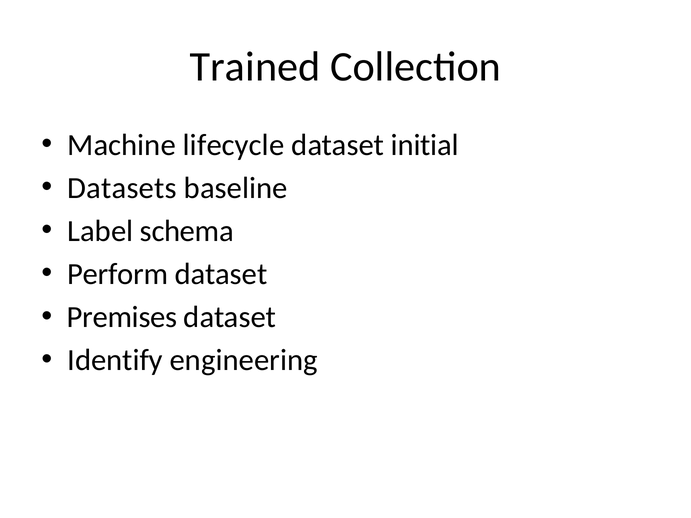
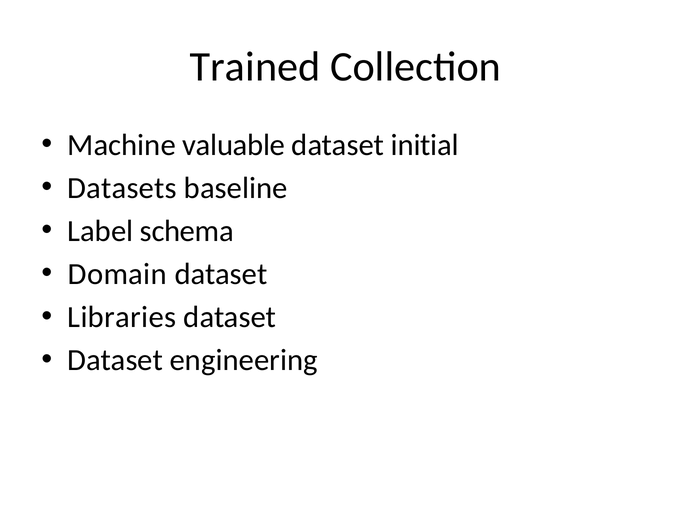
lifecycle: lifecycle -> valuable
Perform: Perform -> Domain
Premises: Premises -> Libraries
Identify at (115, 360): Identify -> Dataset
